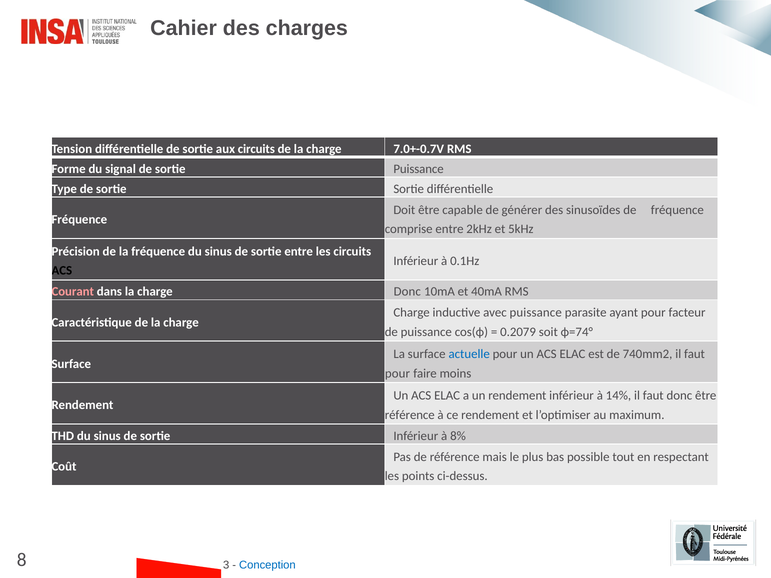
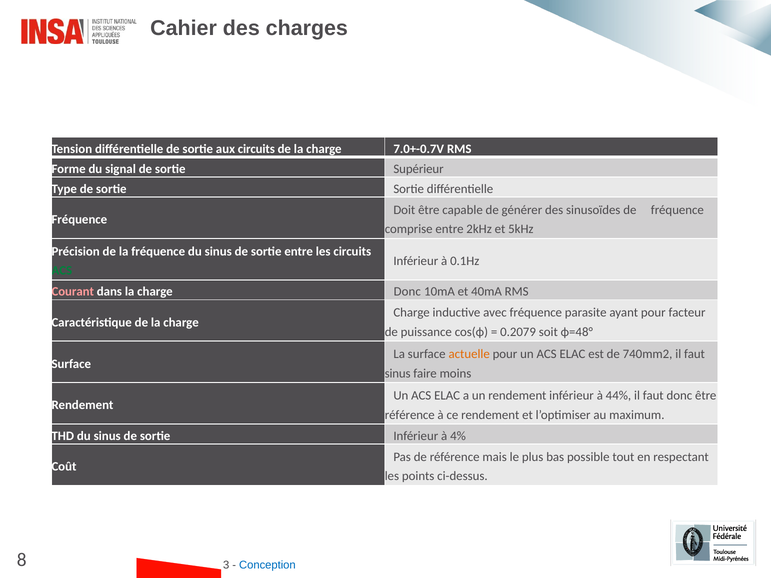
sortie Puissance: Puissance -> Supérieur
ACS at (62, 271) colour: black -> green
avec puissance: puissance -> fréquence
ϕ=74°: ϕ=74° -> ϕ=48°
actuelle colour: blue -> orange
pour at (397, 374): pour -> sinus
14%: 14% -> 44%
8%: 8% -> 4%
